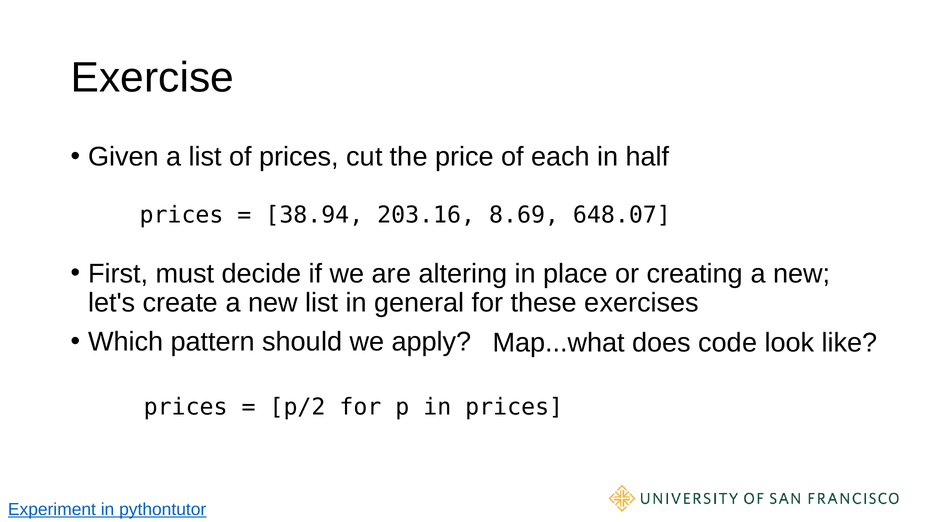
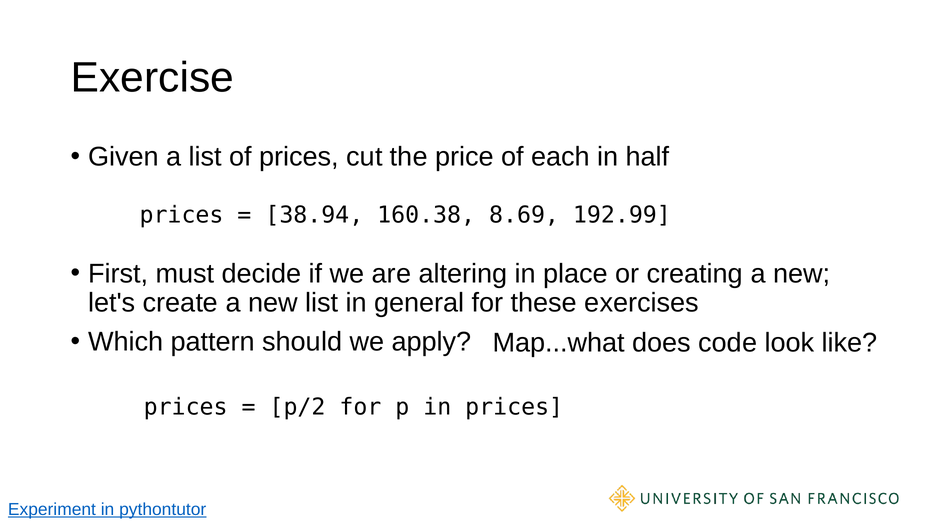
203.16: 203.16 -> 160.38
648.07: 648.07 -> 192.99
